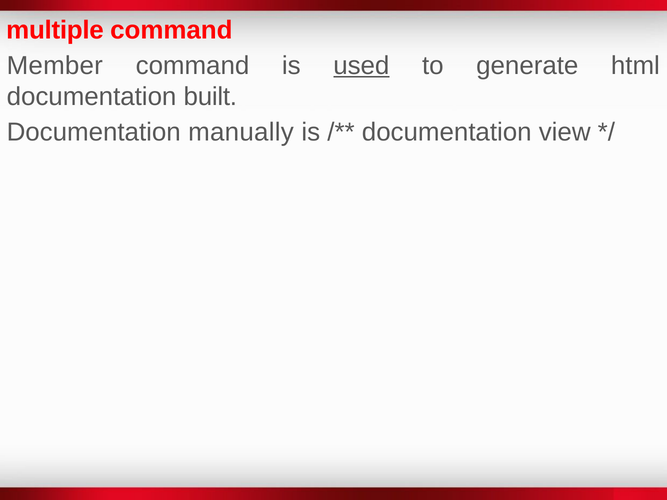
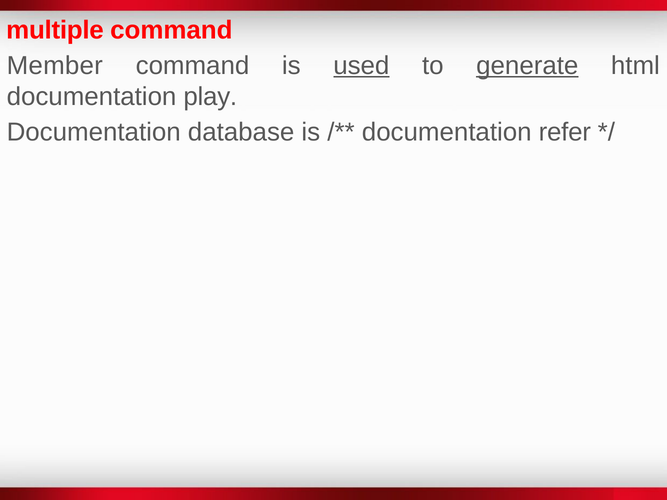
generate underline: none -> present
built: built -> play
manually: manually -> database
view: view -> refer
